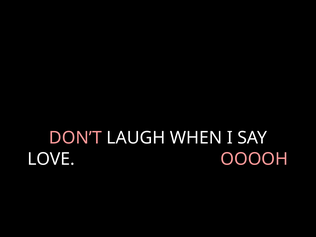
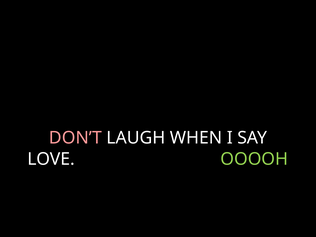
OOOOH colour: pink -> light green
